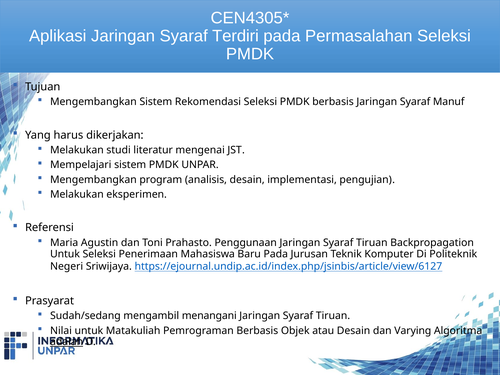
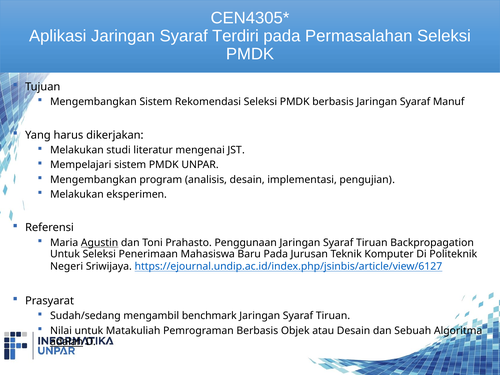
Agustin underline: none -> present
menangani: menangani -> benchmark
Varying: Varying -> Sebuah
